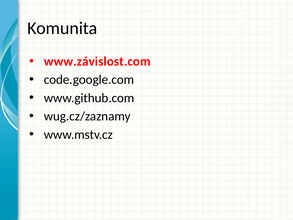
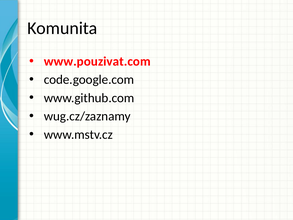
www.závislost.com: www.závislost.com -> www.pouzivat.com
